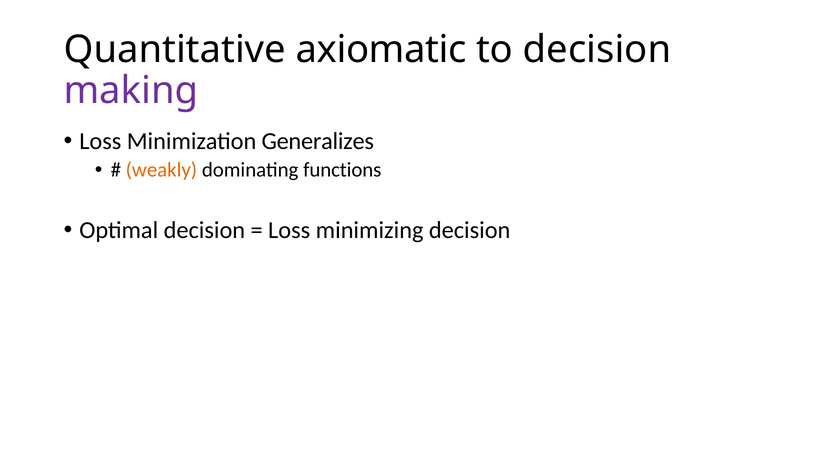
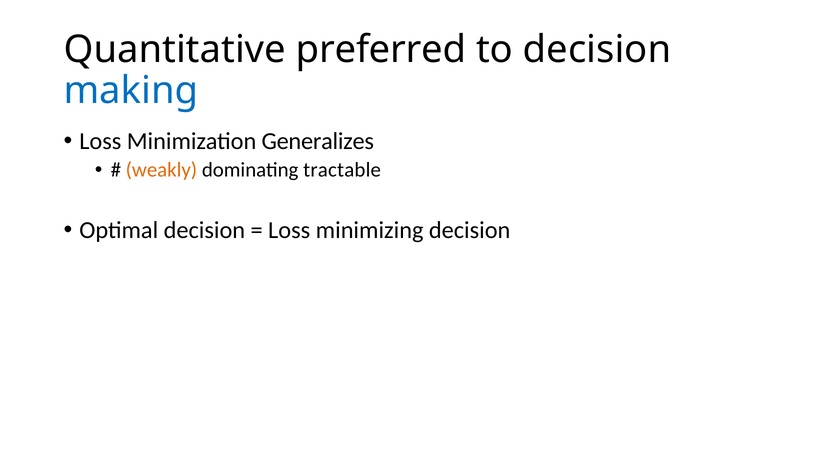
axiomatic: axiomatic -> preferred
making colour: purple -> blue
functions: functions -> tractable
